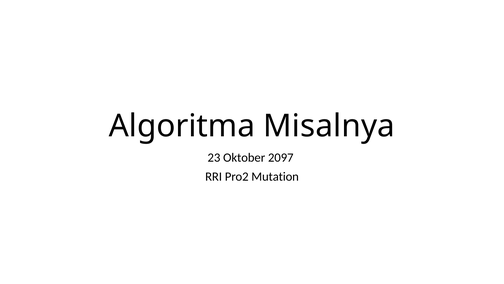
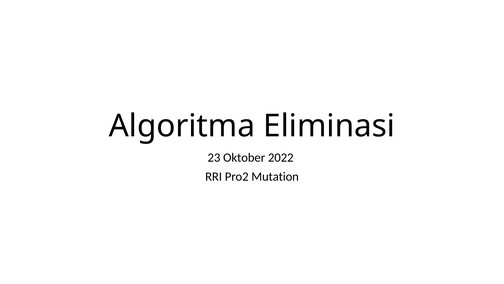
Misalnya: Misalnya -> Eliminasi
2097: 2097 -> 2022
